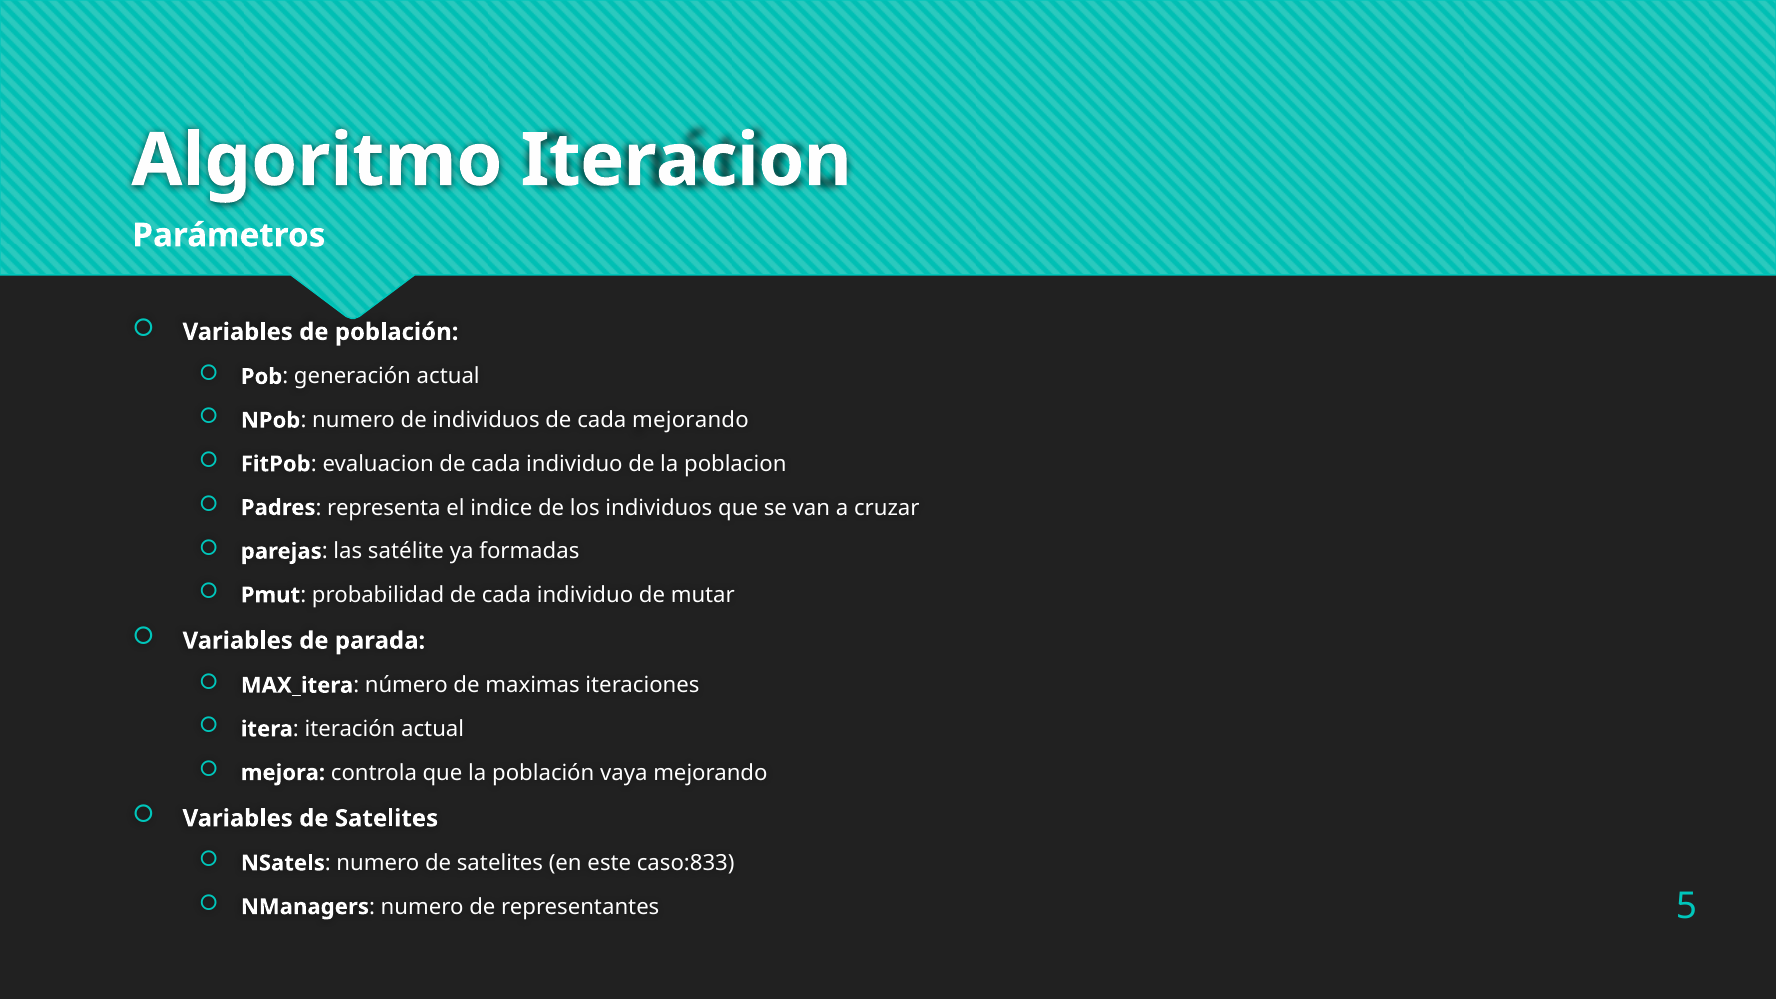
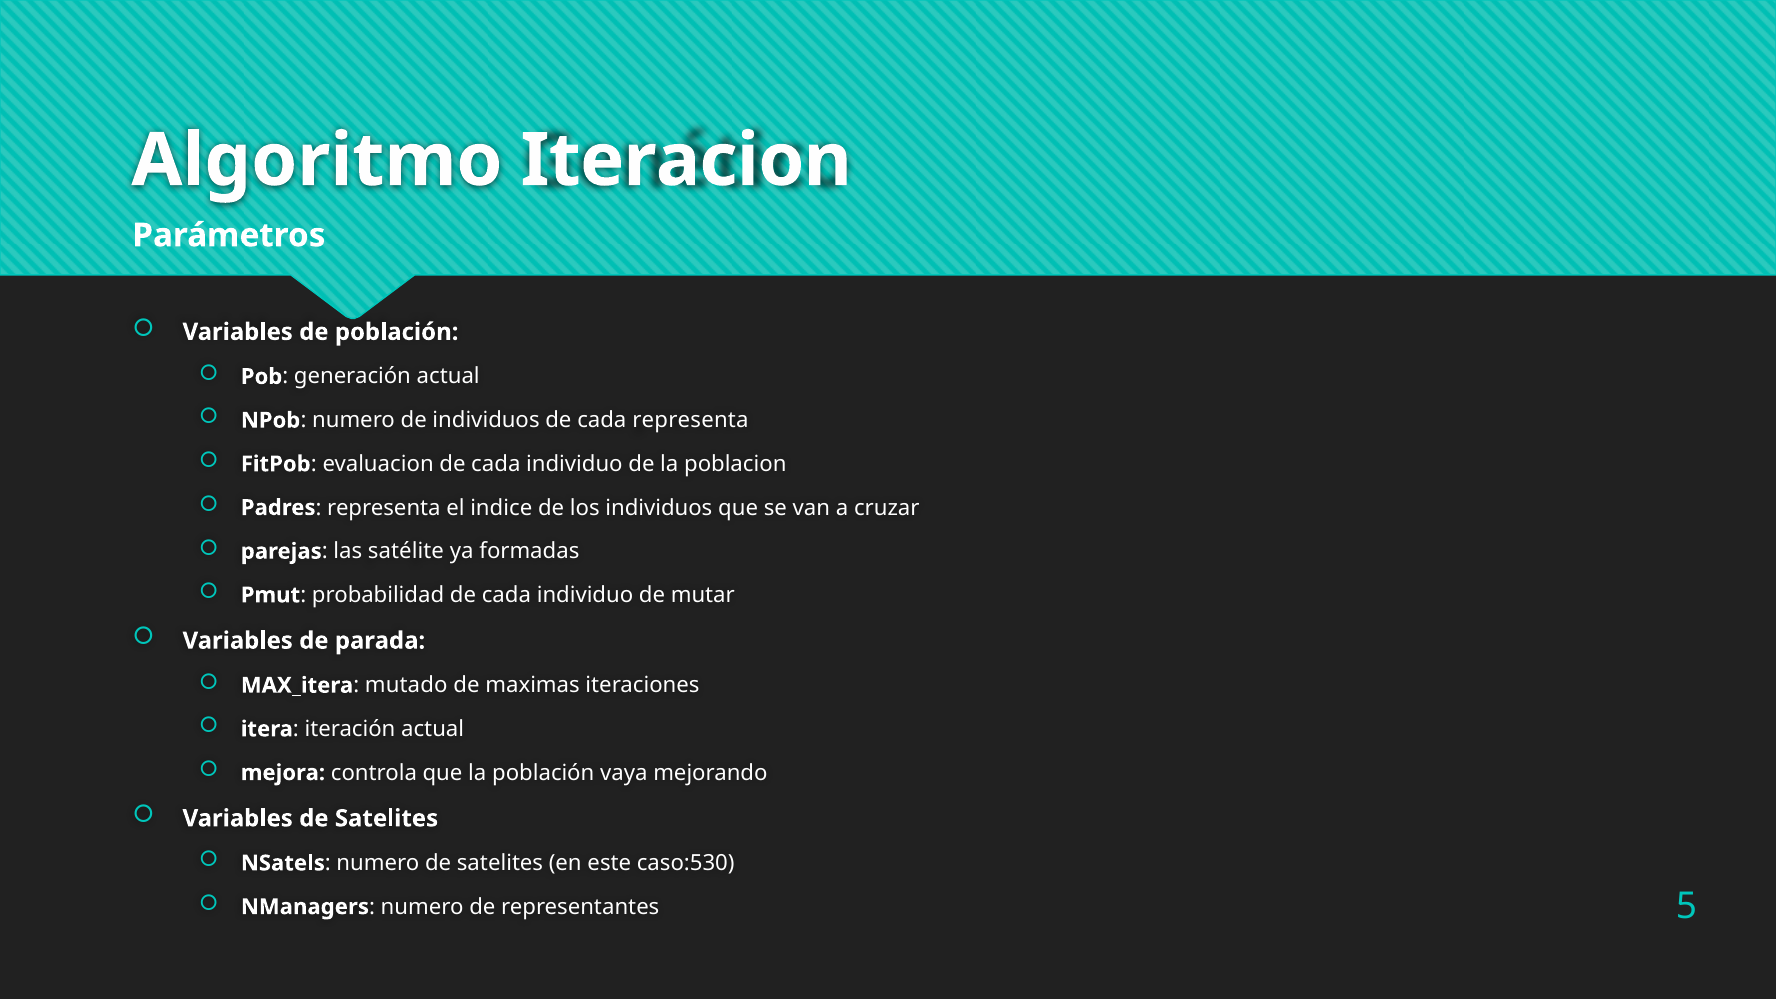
cada mejorando: mejorando -> representa
número: número -> mutado
caso:833: caso:833 -> caso:530
